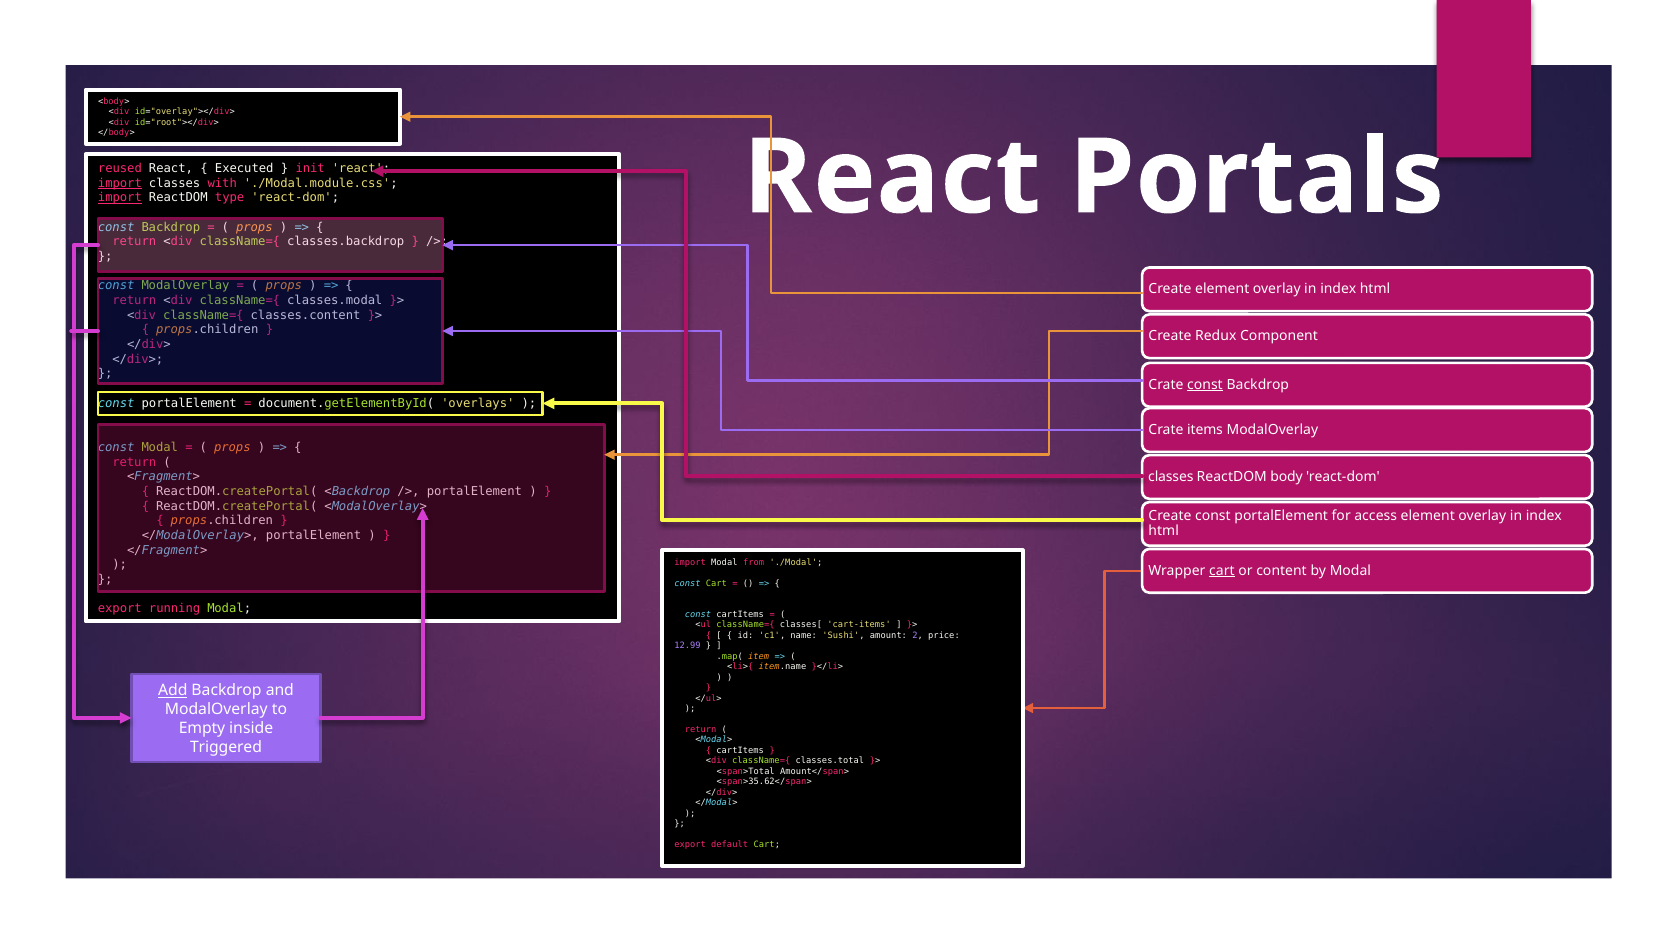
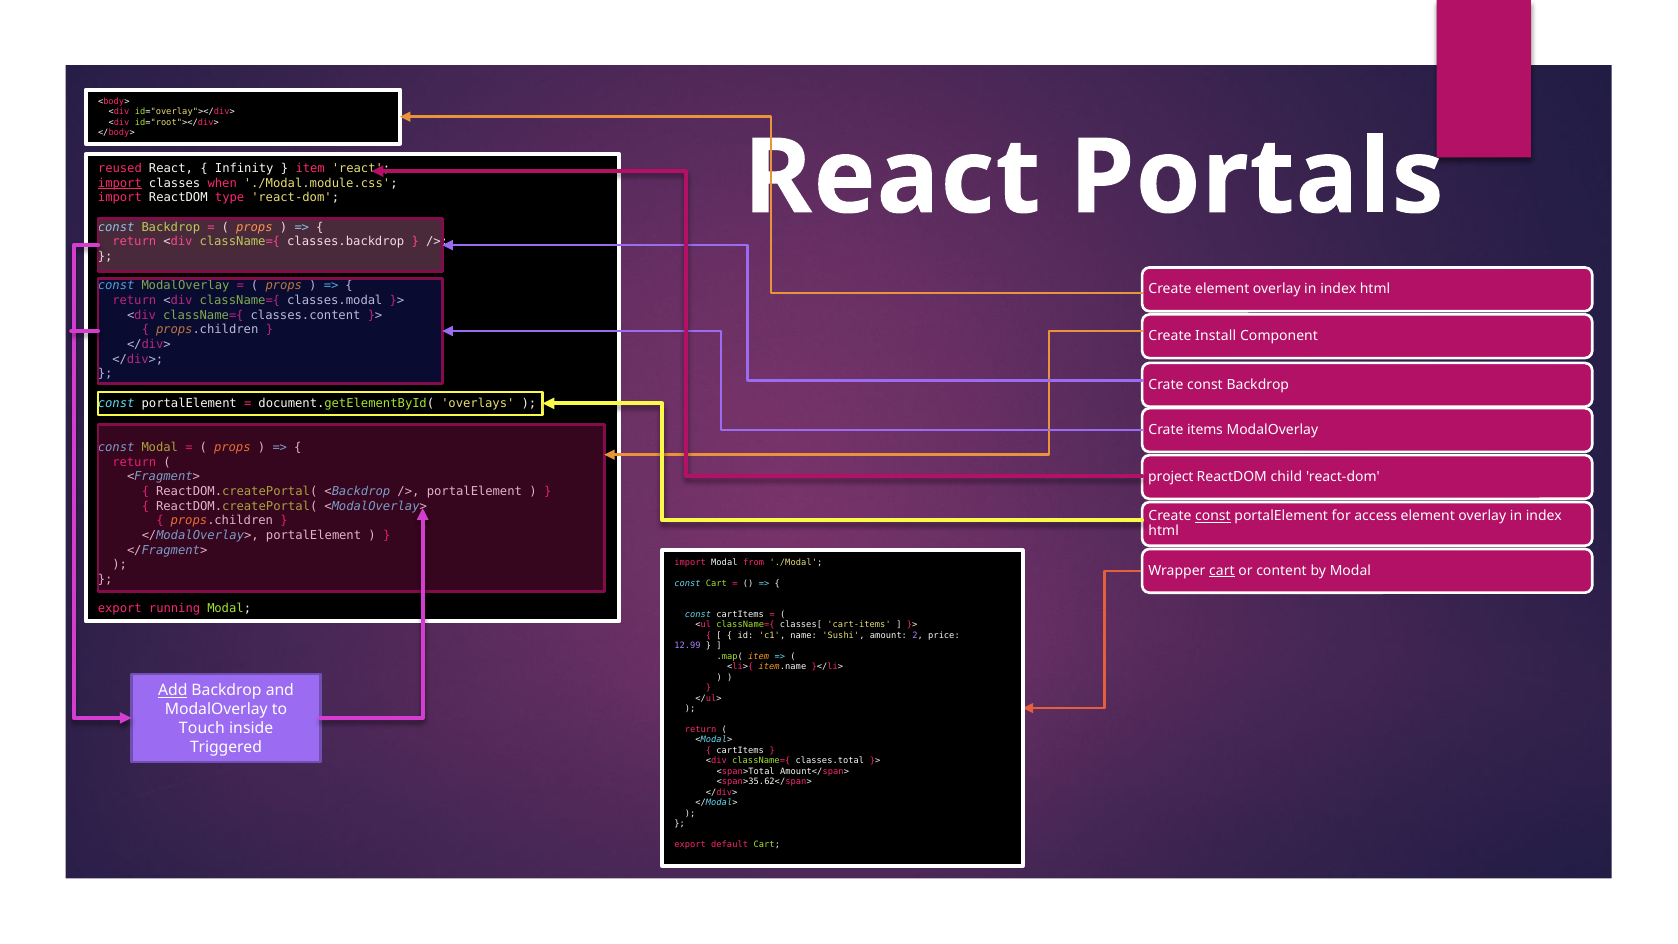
Executed: Executed -> Infinity
init at (310, 169): init -> item
with: with -> when
import at (120, 198) underline: present -> none
Redux: Redux -> Install
const at (1205, 385) underline: present -> none
classes at (1171, 477): classes -> project
body: body -> child
const at (1213, 516) underline: none -> present
Empty: Empty -> Touch
